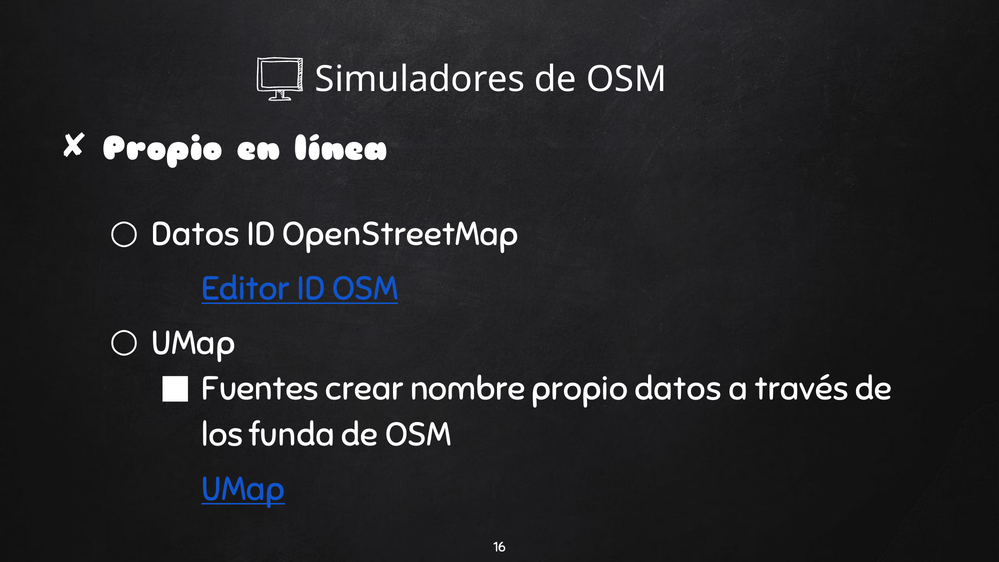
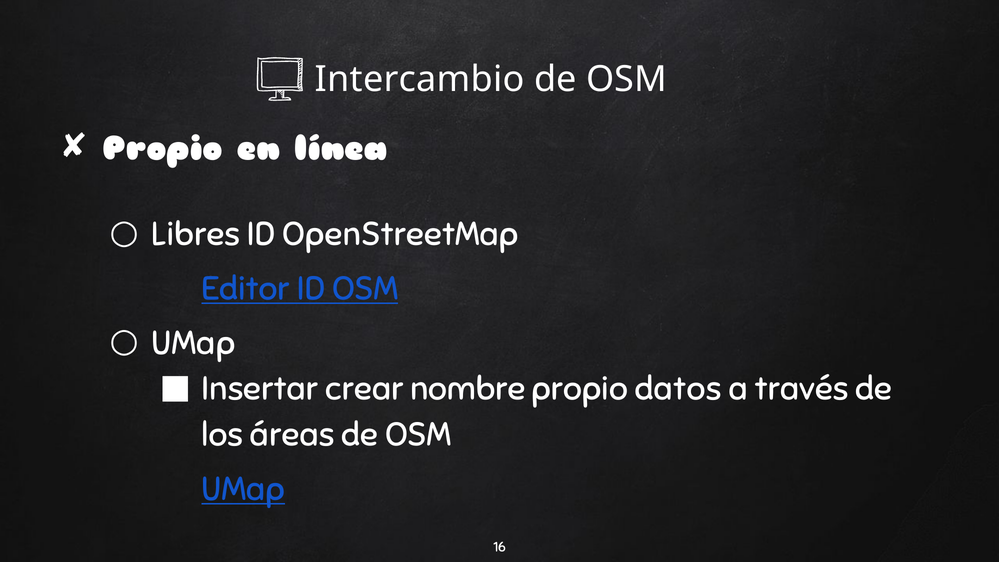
Simuladores: Simuladores -> Intercambio
Datos at (196, 234): Datos -> Libres
Fuentes: Fuentes -> Insertar
funda: funda -> áreas
